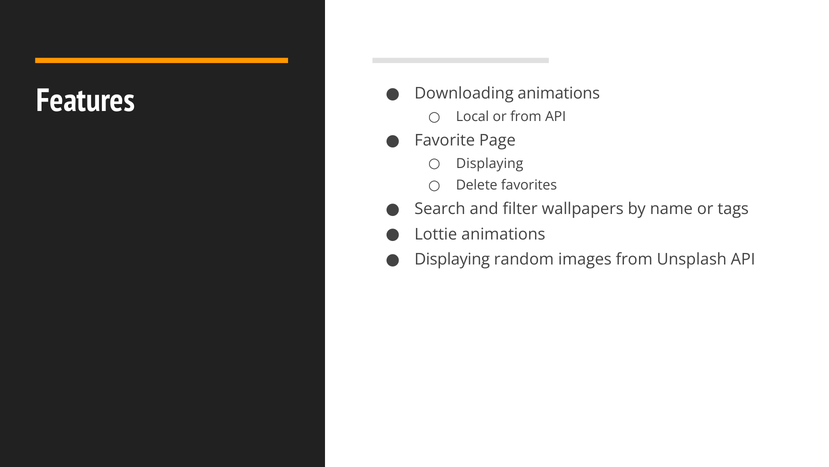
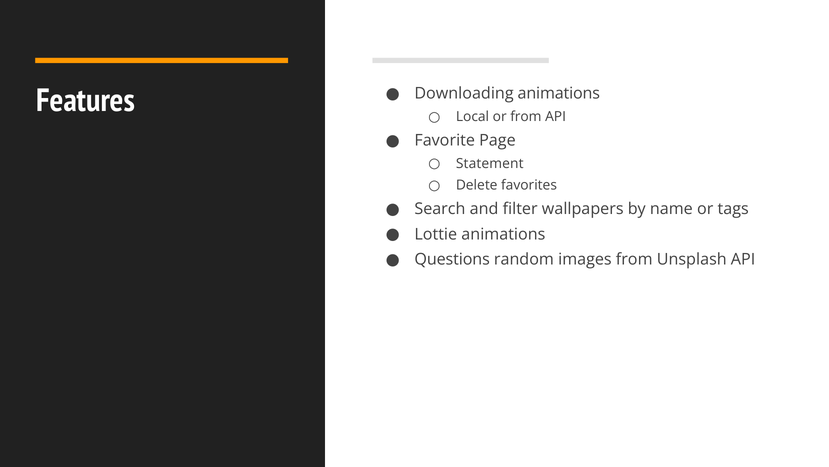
Displaying at (490, 163): Displaying -> Statement
Displaying at (452, 259): Displaying -> Questions
